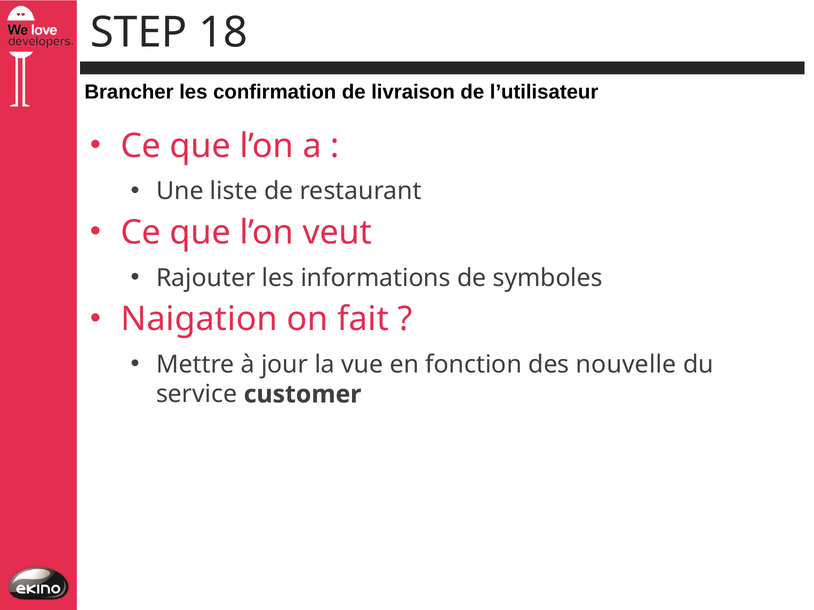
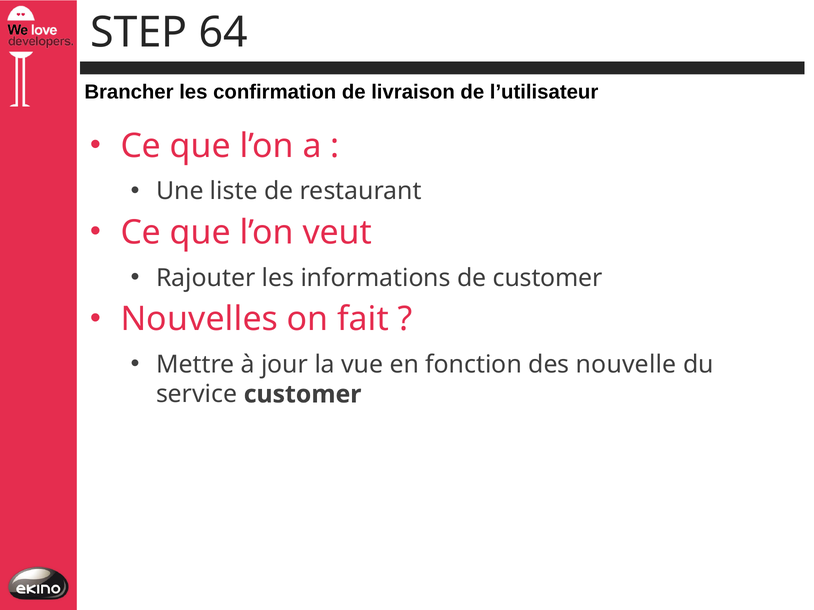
18: 18 -> 64
de symboles: symboles -> customer
Naigation: Naigation -> Nouvelles
